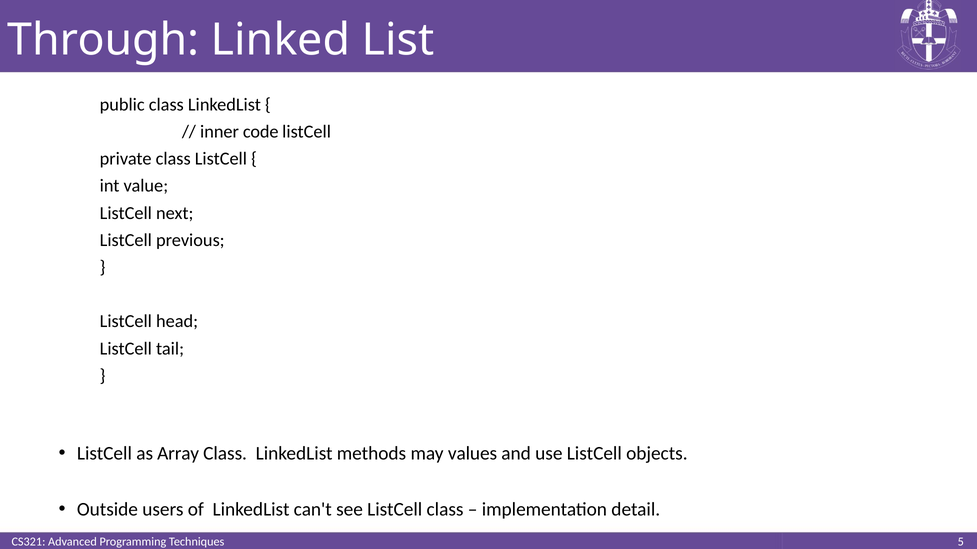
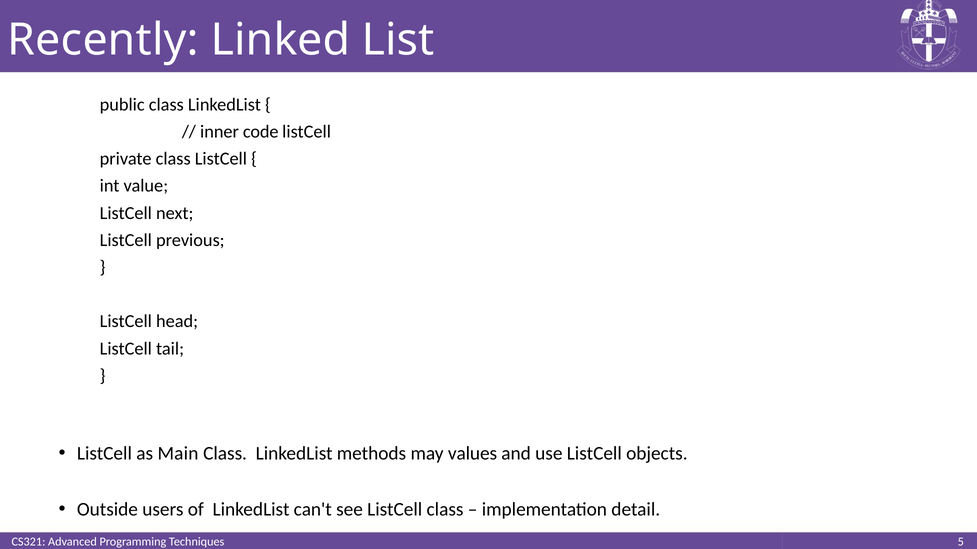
Through: Through -> Recently
Array: Array -> Main
